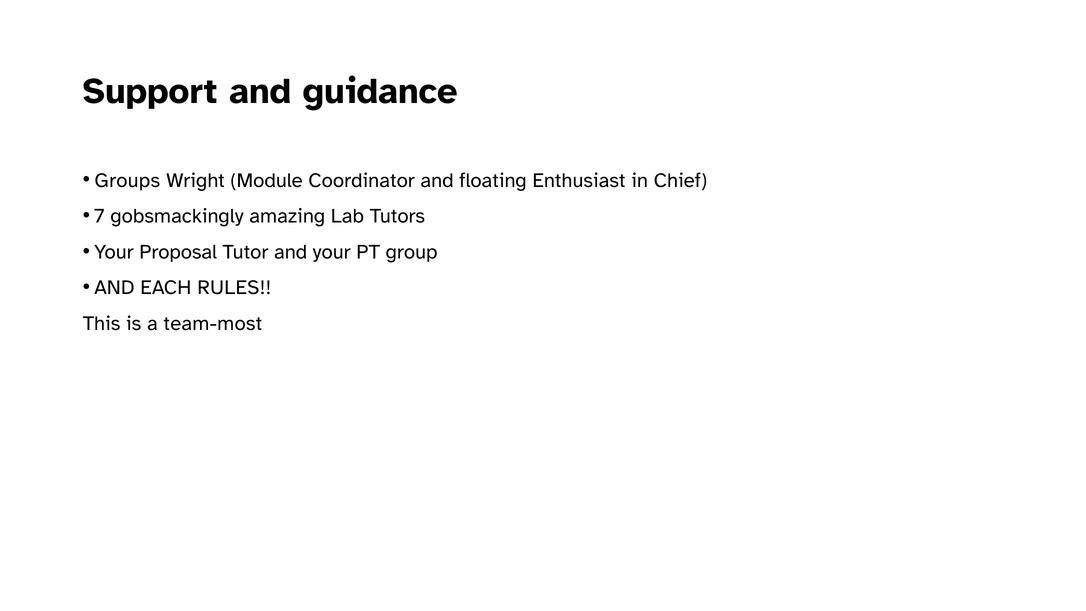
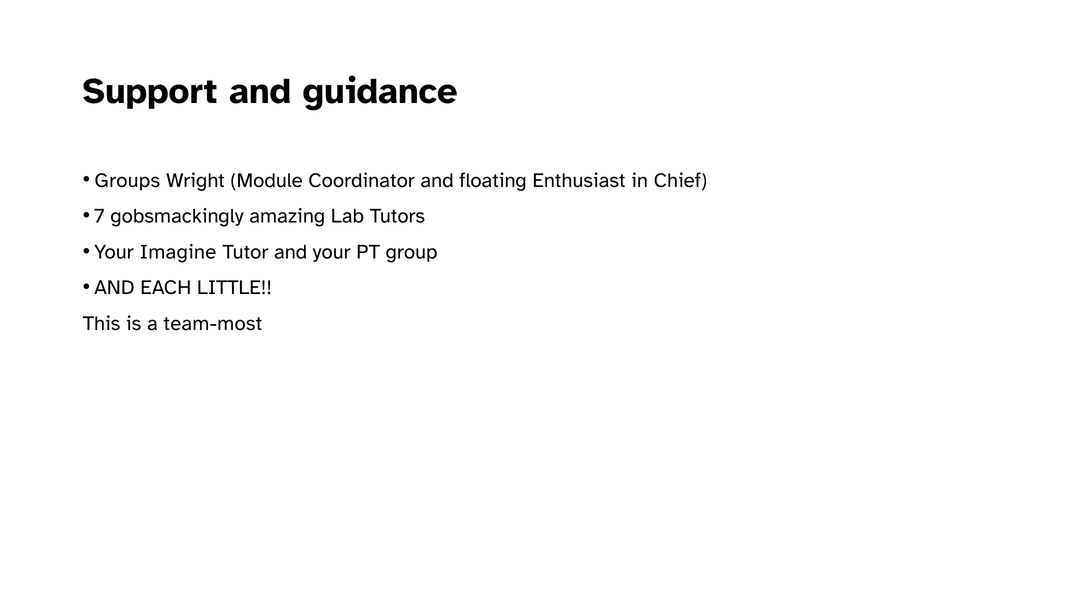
Proposal: Proposal -> Imagine
RULES: RULES -> LITTLE
